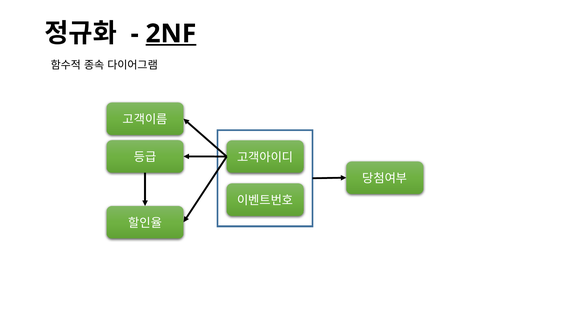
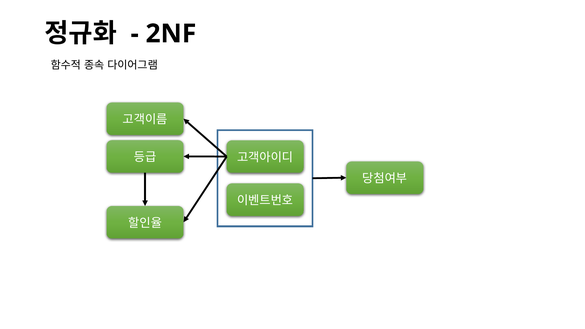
2NF underline: present -> none
